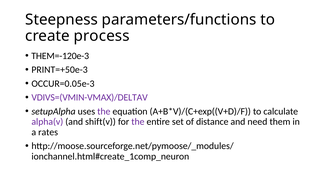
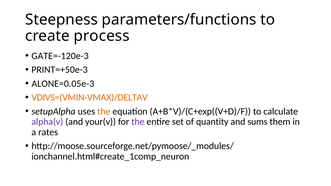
THEM=-120e-3: THEM=-120e-3 -> GATE=-120e-3
OCCUR=0.05e-3: OCCUR=0.05e-3 -> ALONE=0.05e-3
VDIVS=(VMIN-VMAX)/DELTAV colour: purple -> orange
the at (104, 111) colour: purple -> orange
shift(v: shift(v -> your(v
distance: distance -> quantity
need: need -> sums
